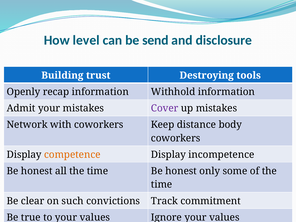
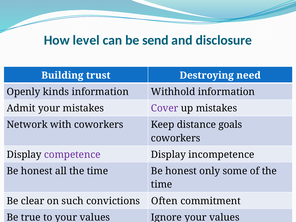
tools: tools -> need
recap: recap -> kinds
body: body -> goals
competence colour: orange -> purple
Track: Track -> Often
